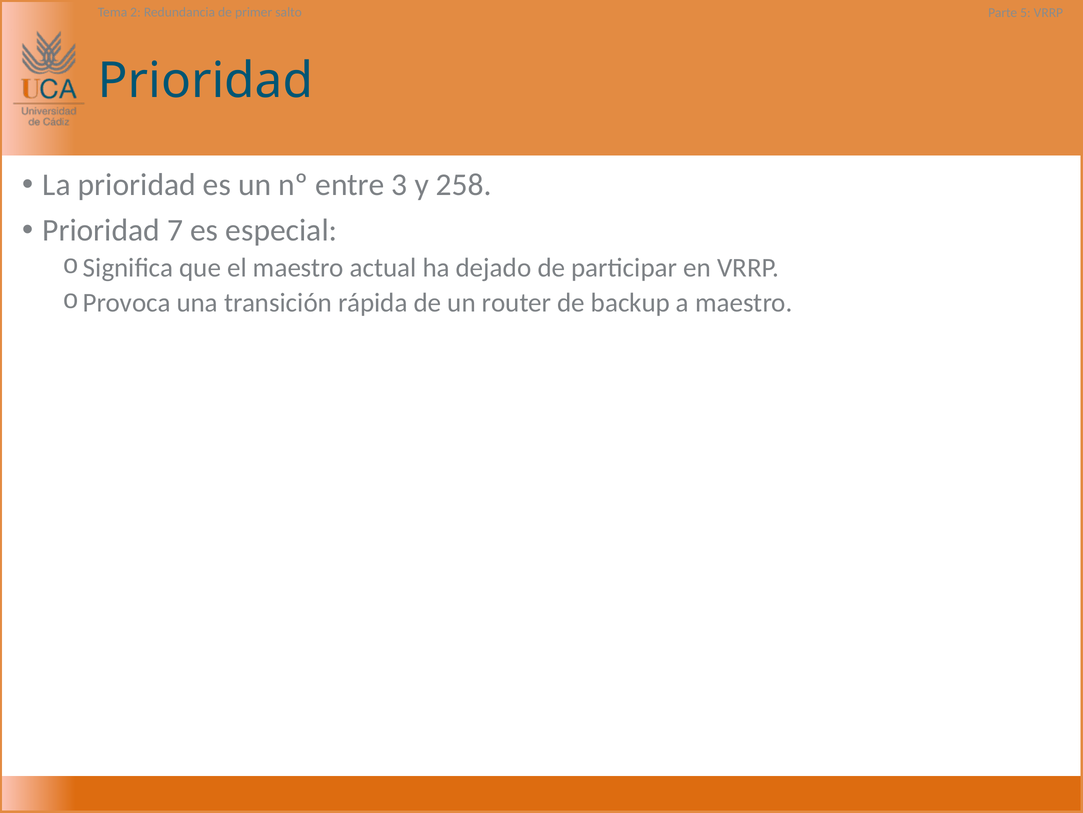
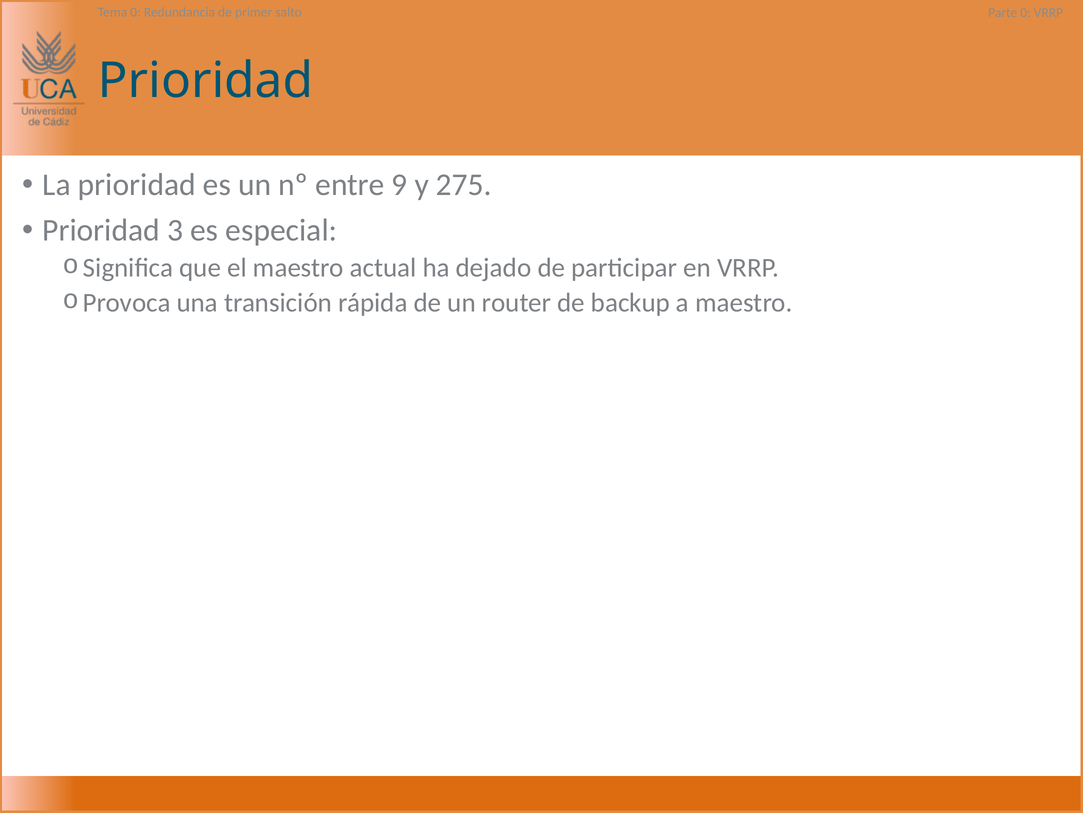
Tema 2: 2 -> 0
Parte 5: 5 -> 0
3: 3 -> 9
258: 258 -> 275
7: 7 -> 3
